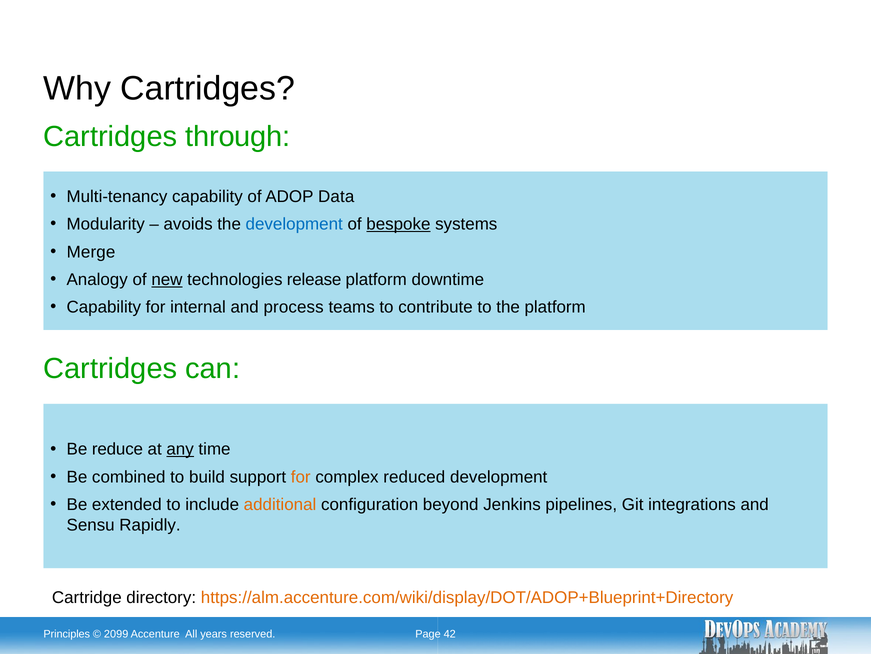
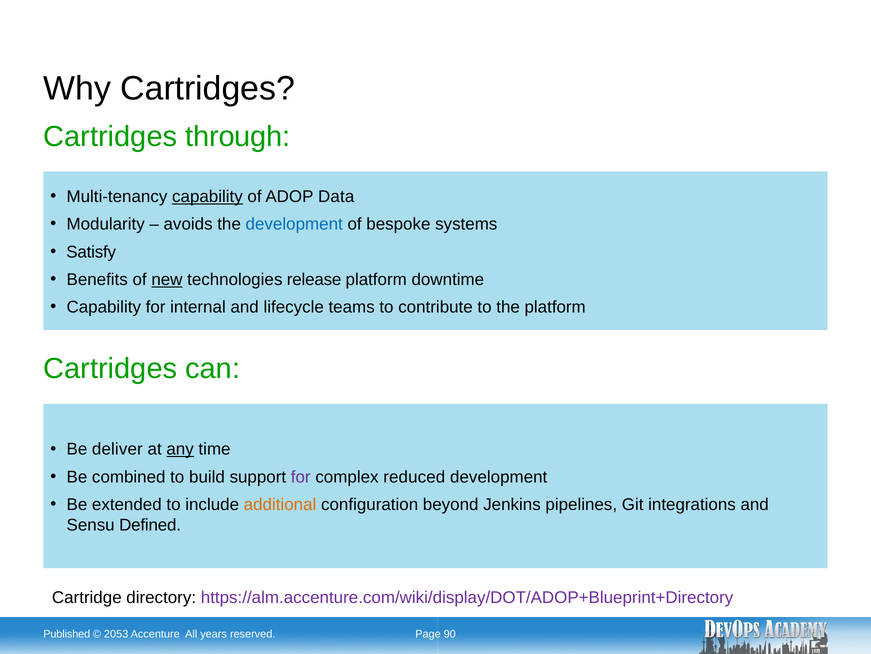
capability at (207, 196) underline: none -> present
bespoke underline: present -> none
Merge: Merge -> Satisfy
Analogy: Analogy -> Benefits
process: process -> lifecycle
reduce: reduce -> deliver
for at (301, 476) colour: orange -> purple
Rapidly: Rapidly -> Defined
https://alm.accenture.com/wiki/display/DOT/ADOP+Blueprint+Directory colour: orange -> purple
Principles: Principles -> Published
2099: 2099 -> 2053
42: 42 -> 90
